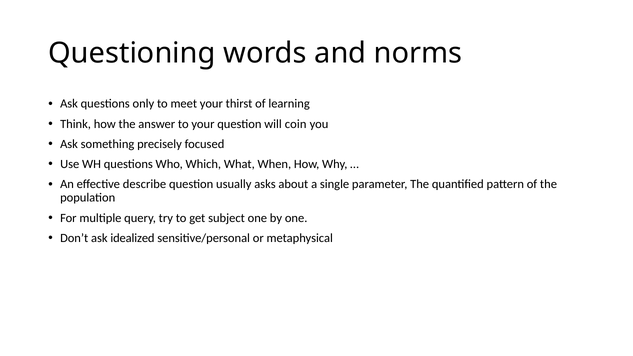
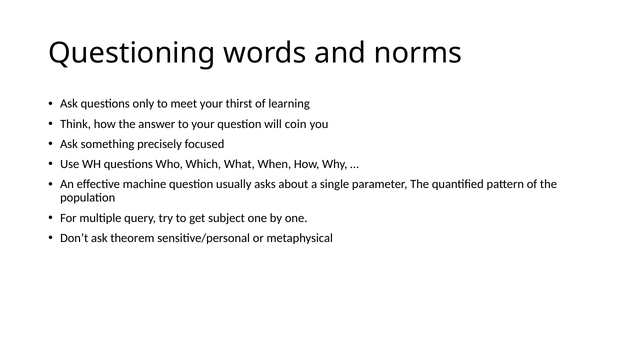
describe: describe -> machine
idealized: idealized -> theorem
